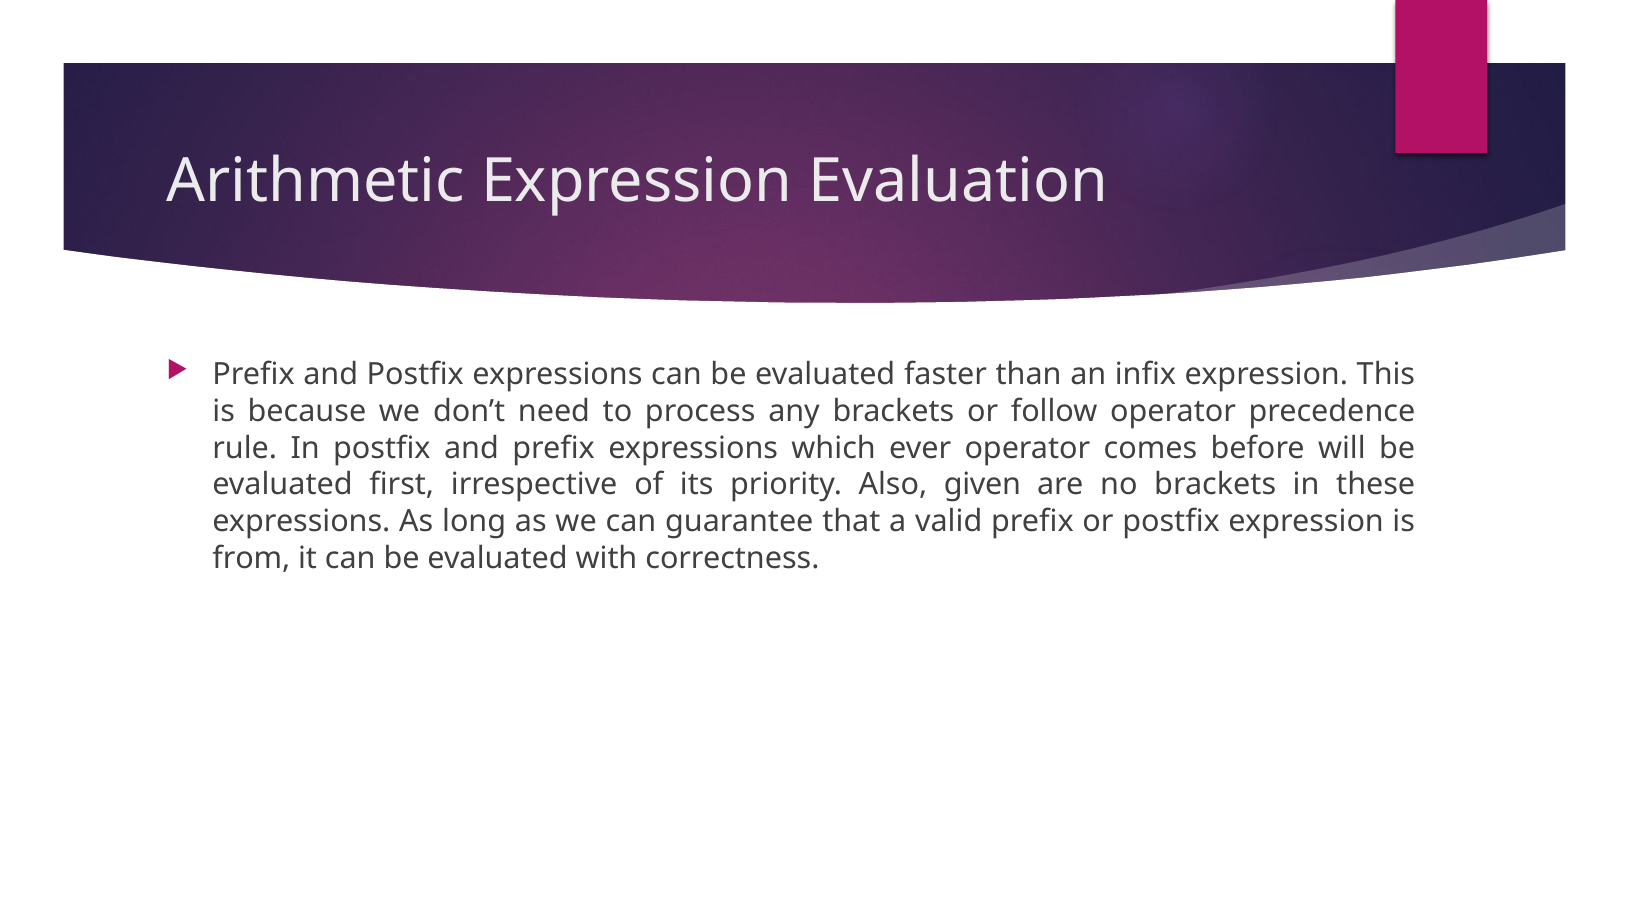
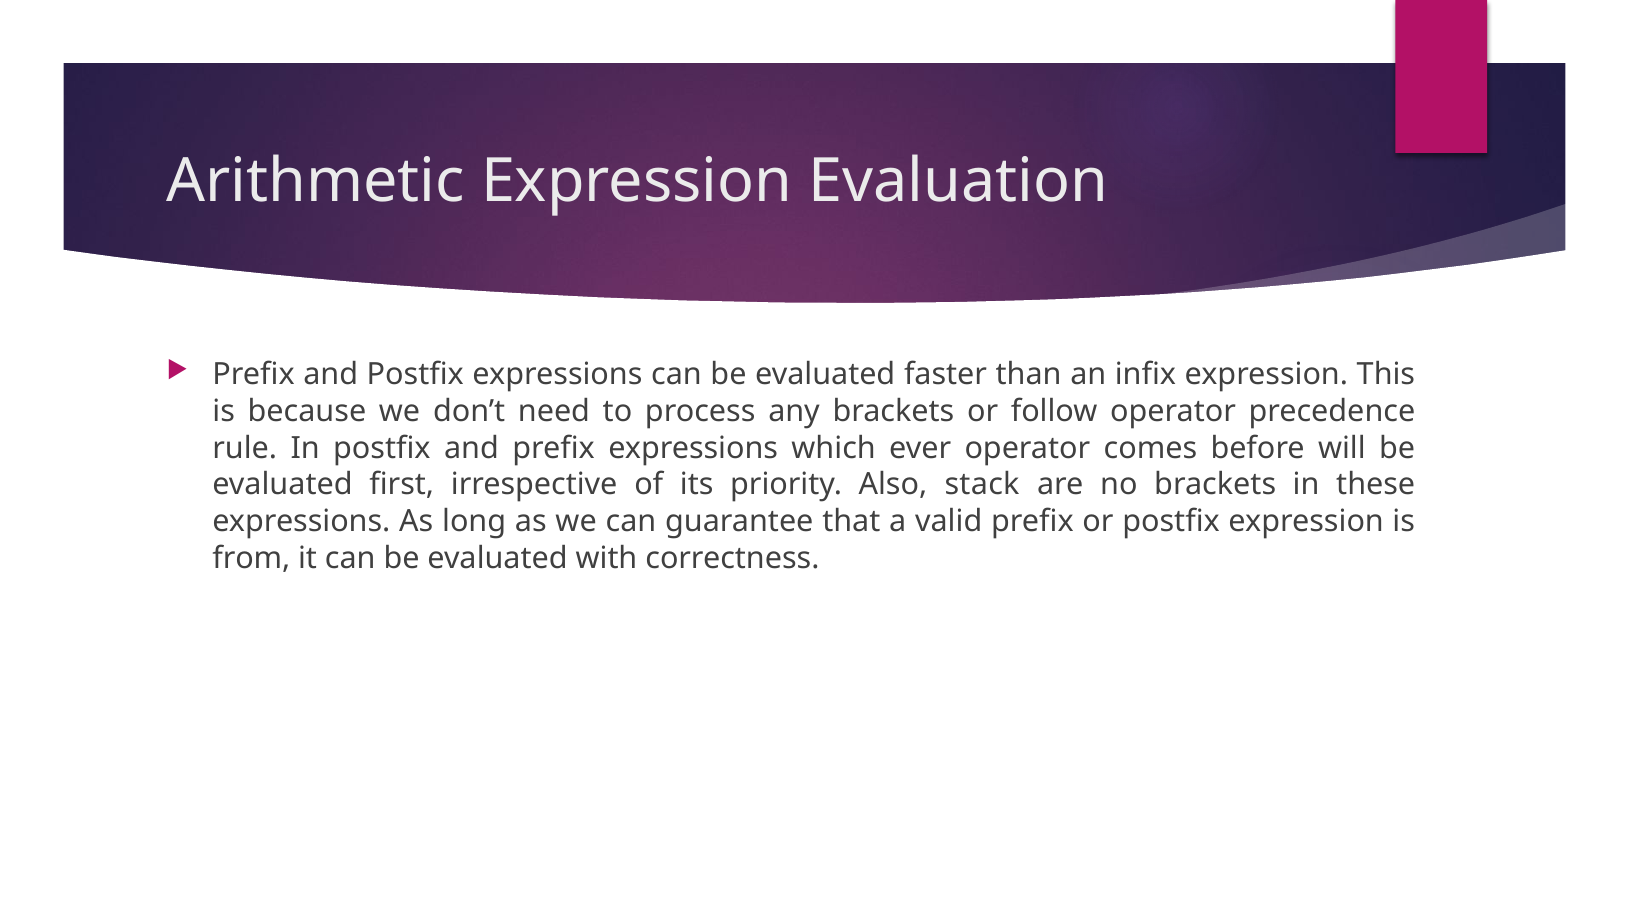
given: given -> stack
